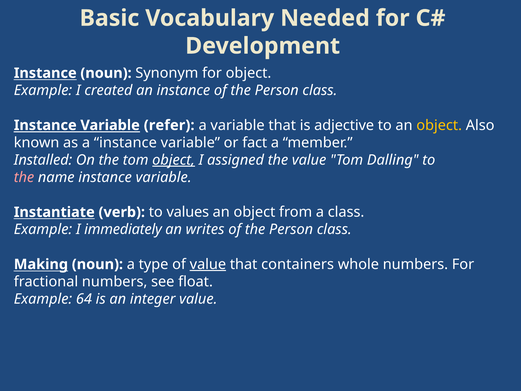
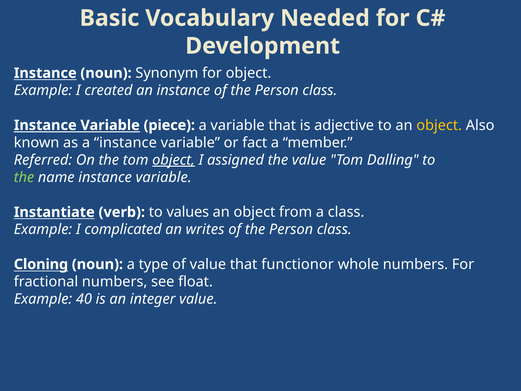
refer: refer -> piece
Installed: Installed -> Referred
the at (24, 177) colour: pink -> light green
immediately: immediately -> complicated
Making: Making -> Cloning
value at (208, 264) underline: present -> none
containers: containers -> functionor
64: 64 -> 40
